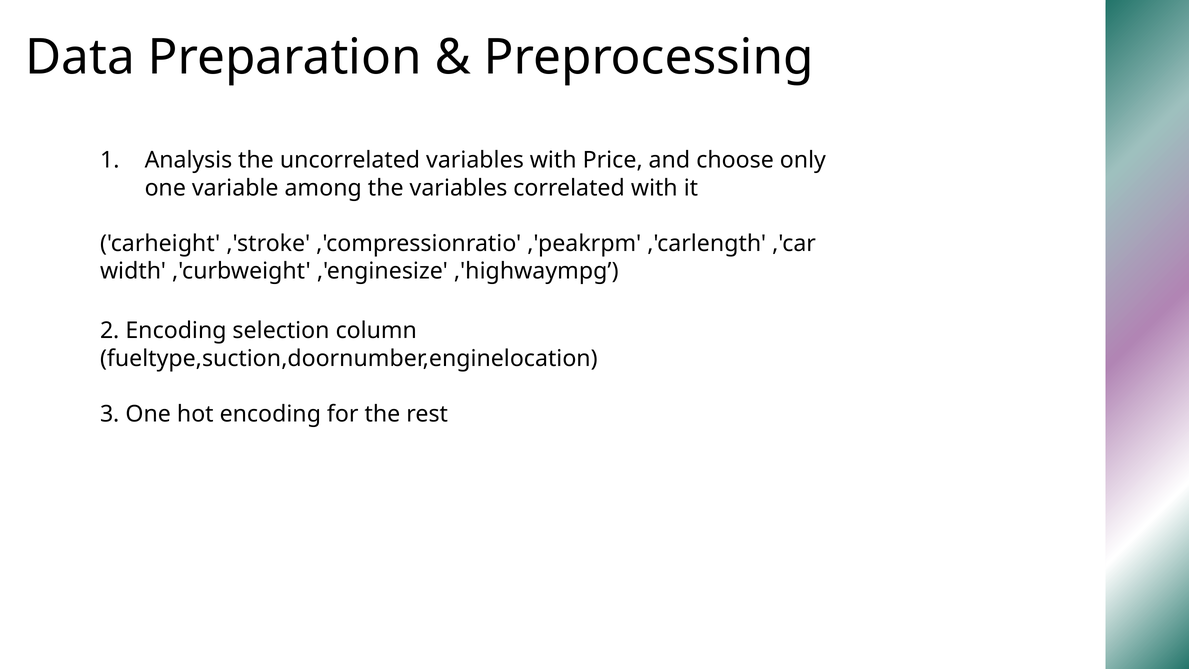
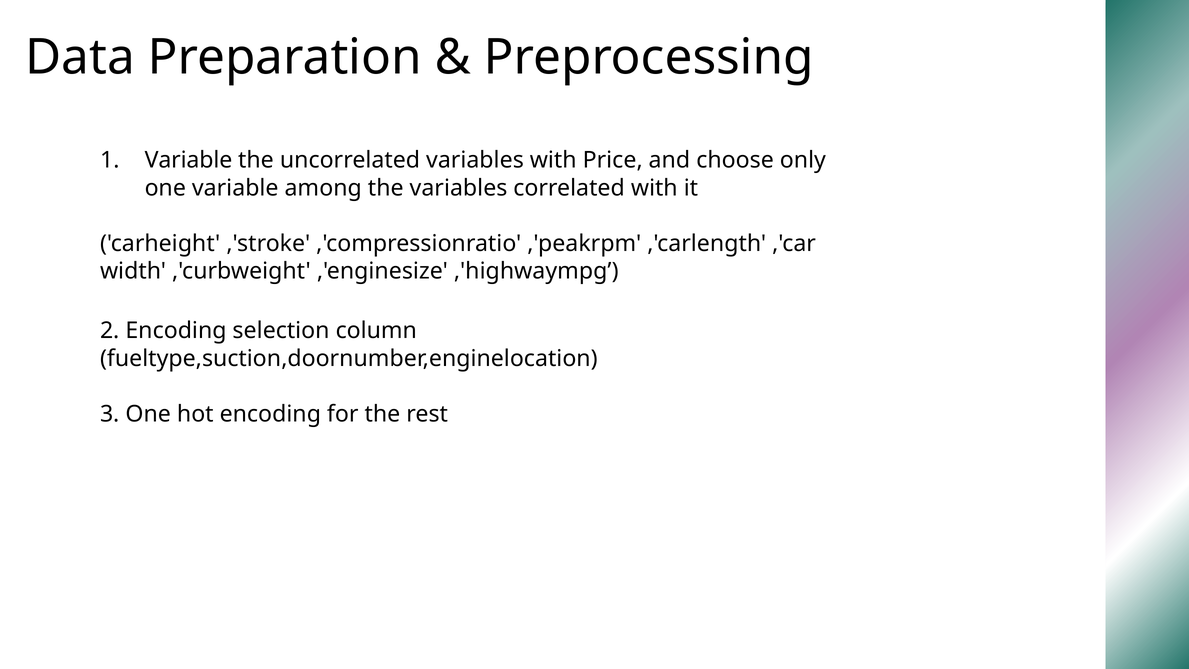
Analysis at (188, 160): Analysis -> Variable
